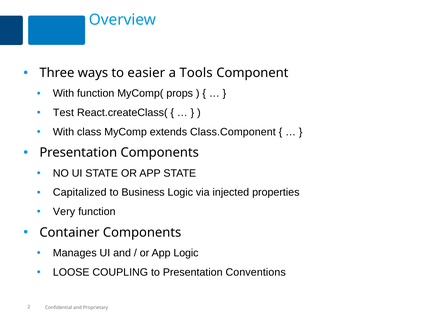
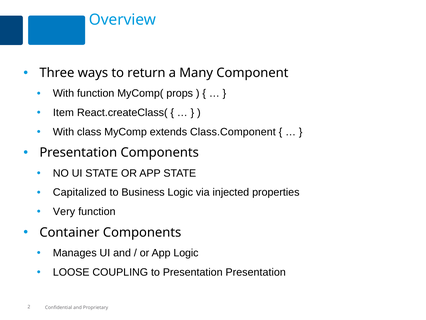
easier: easier -> return
Tools: Tools -> Many
Test: Test -> Item
Presentation Conventions: Conventions -> Presentation
